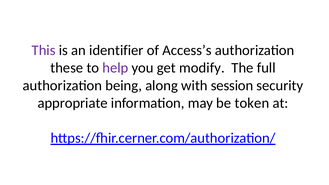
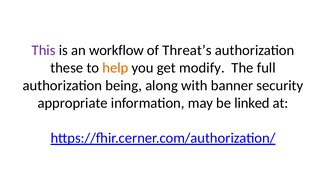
identifier: identifier -> workflow
Access’s: Access’s -> Threat’s
help colour: purple -> orange
session: session -> banner
token: token -> linked
